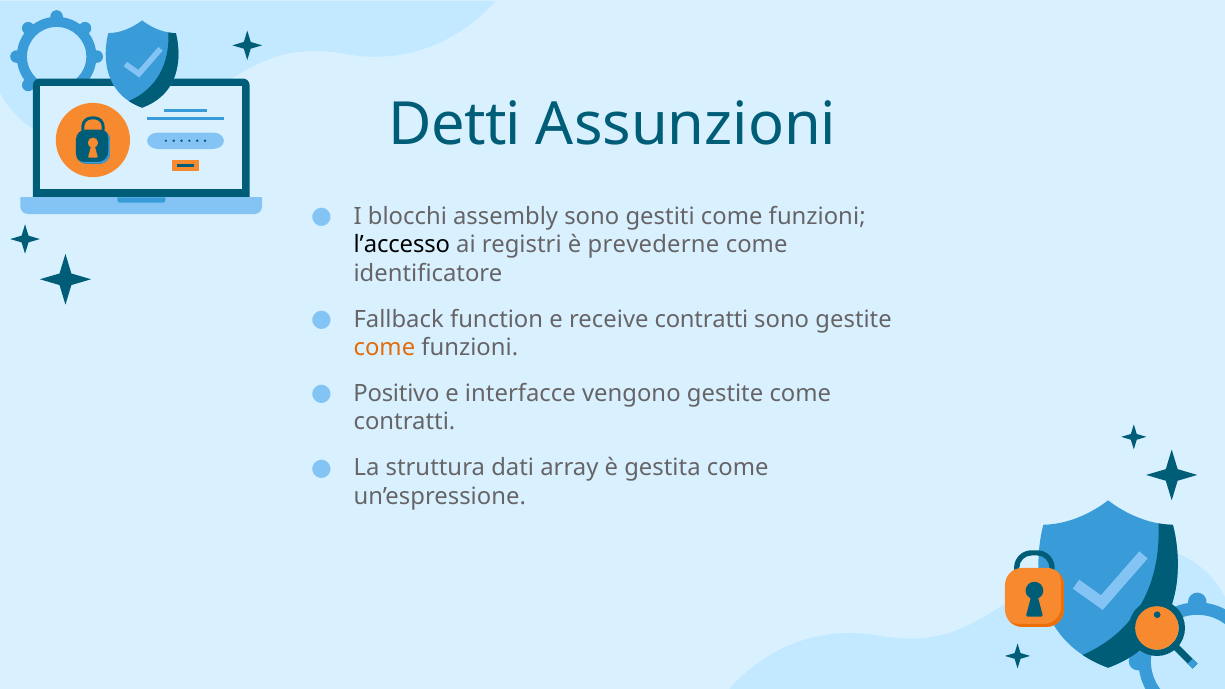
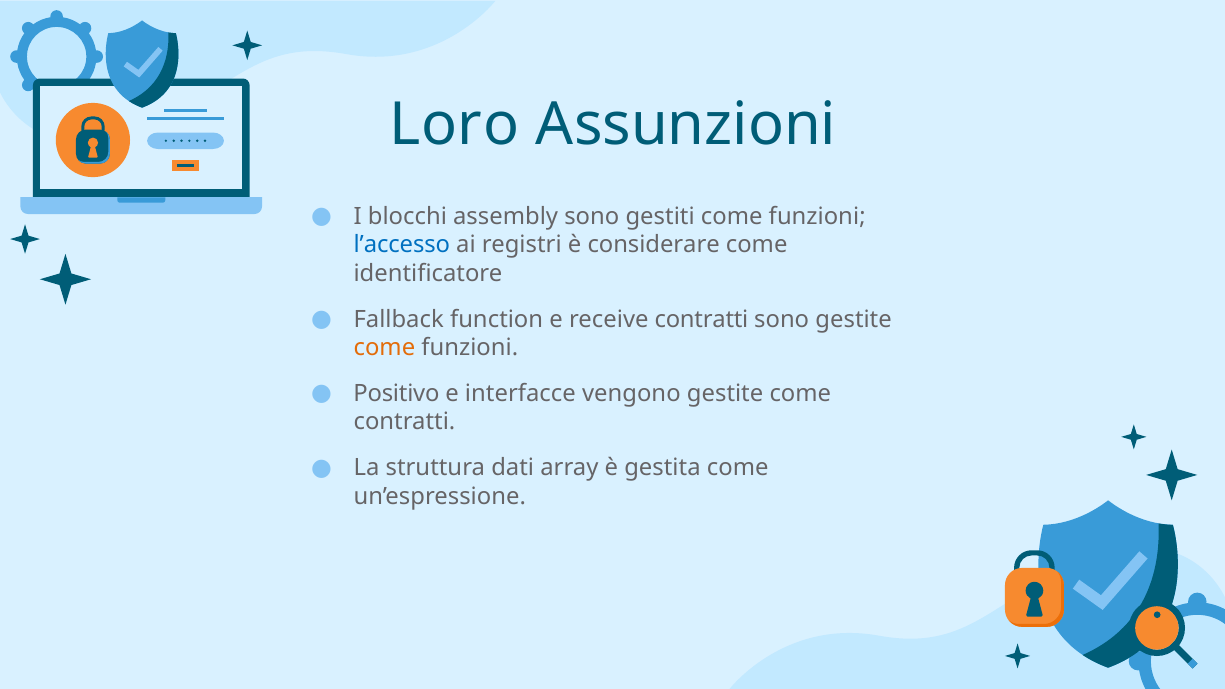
Detti: Detti -> Loro
l’accesso colour: black -> blue
prevederne: prevederne -> considerare
